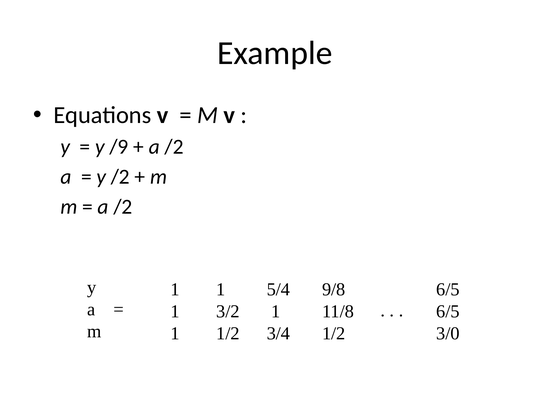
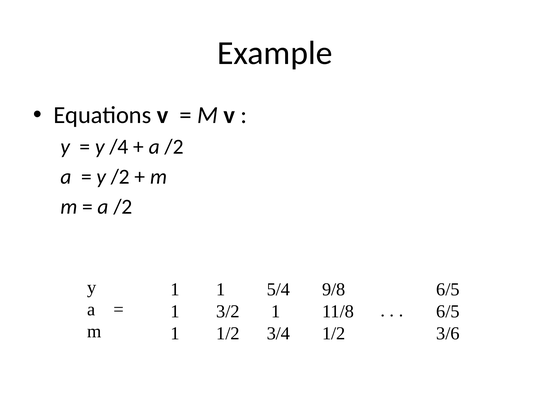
/9: /9 -> /4
3/0: 3/0 -> 3/6
